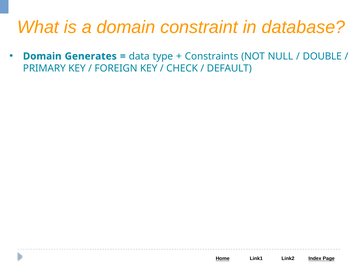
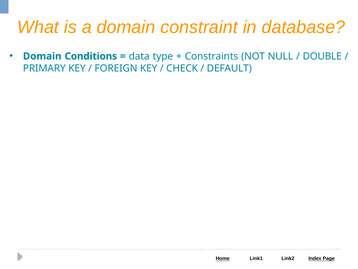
Generates: Generates -> Conditions
